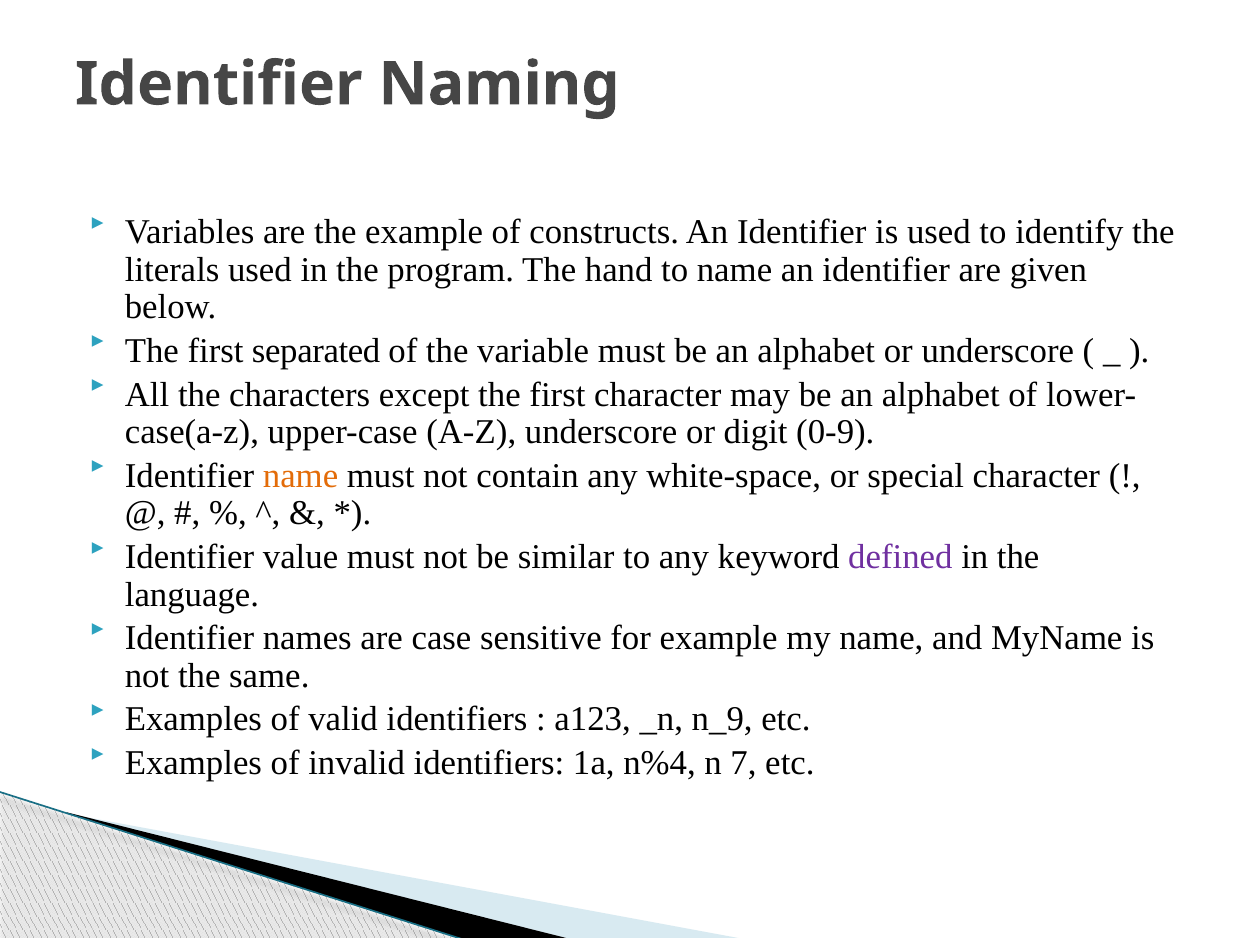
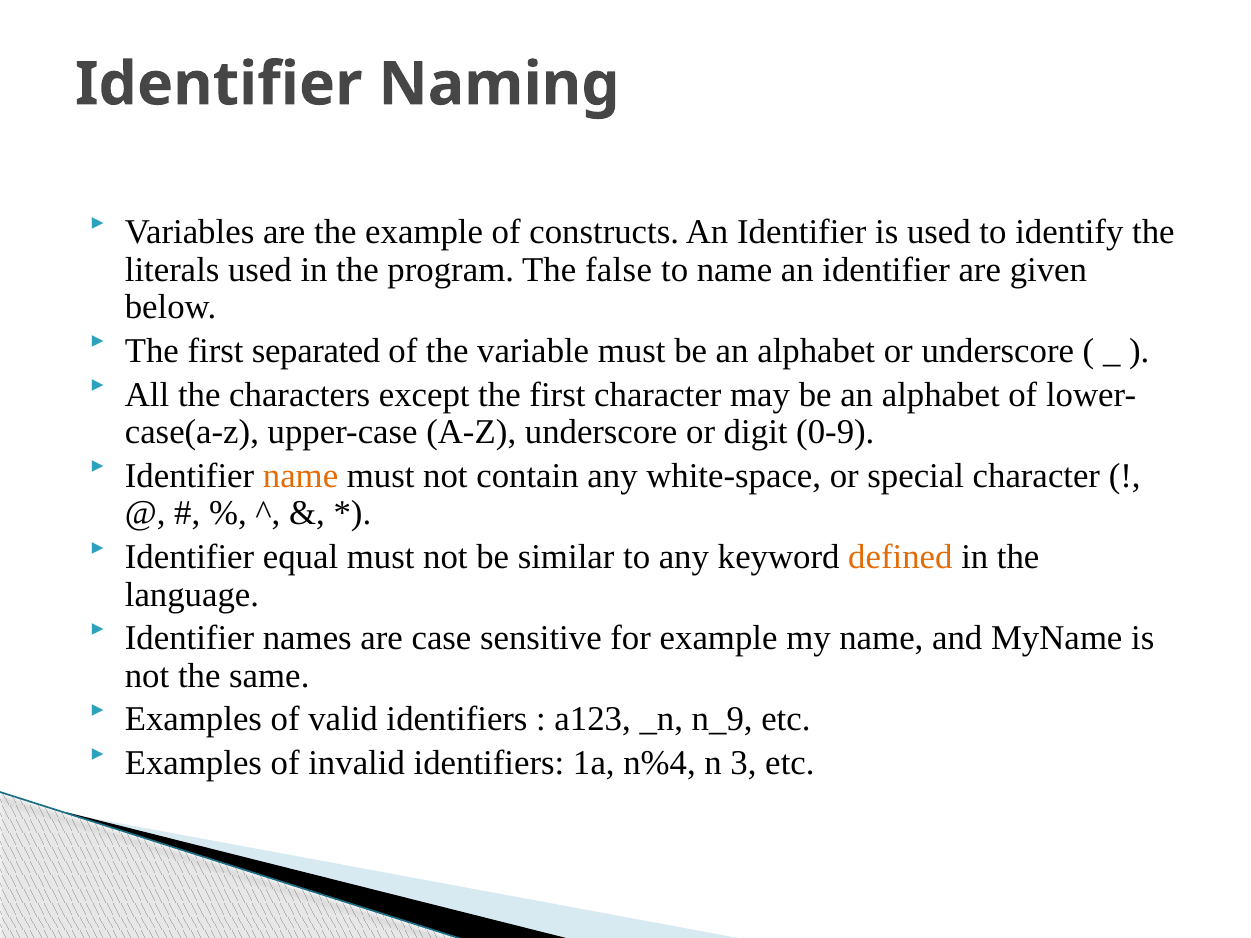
hand: hand -> false
value: value -> equal
defined colour: purple -> orange
7: 7 -> 3
